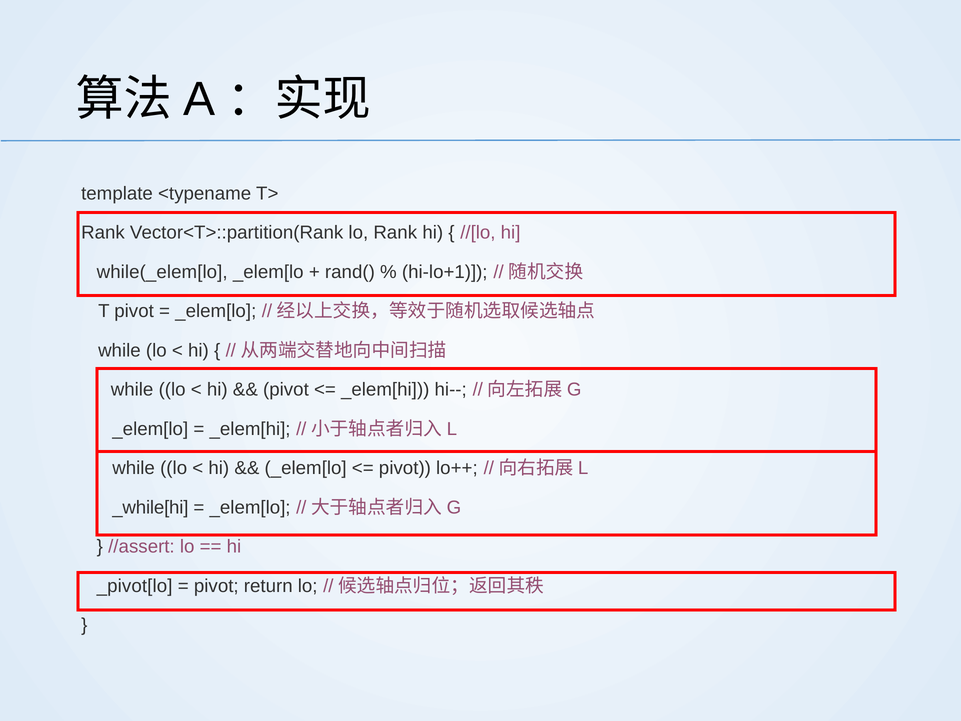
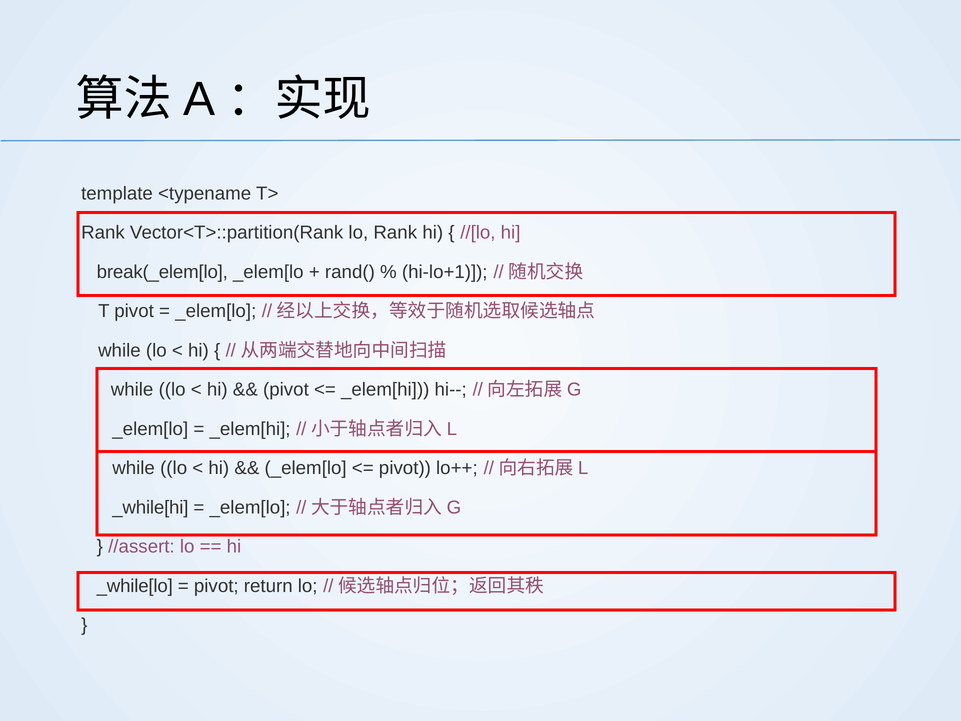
while(_elem[lo: while(_elem[lo -> break(_elem[lo
_pivot[lo: _pivot[lo -> _while[lo
